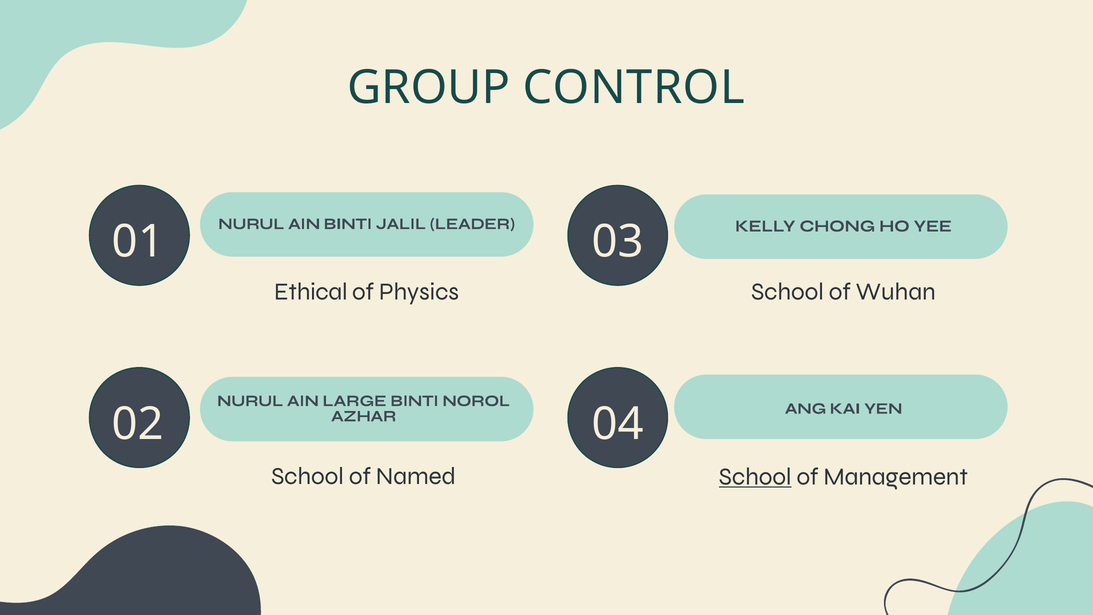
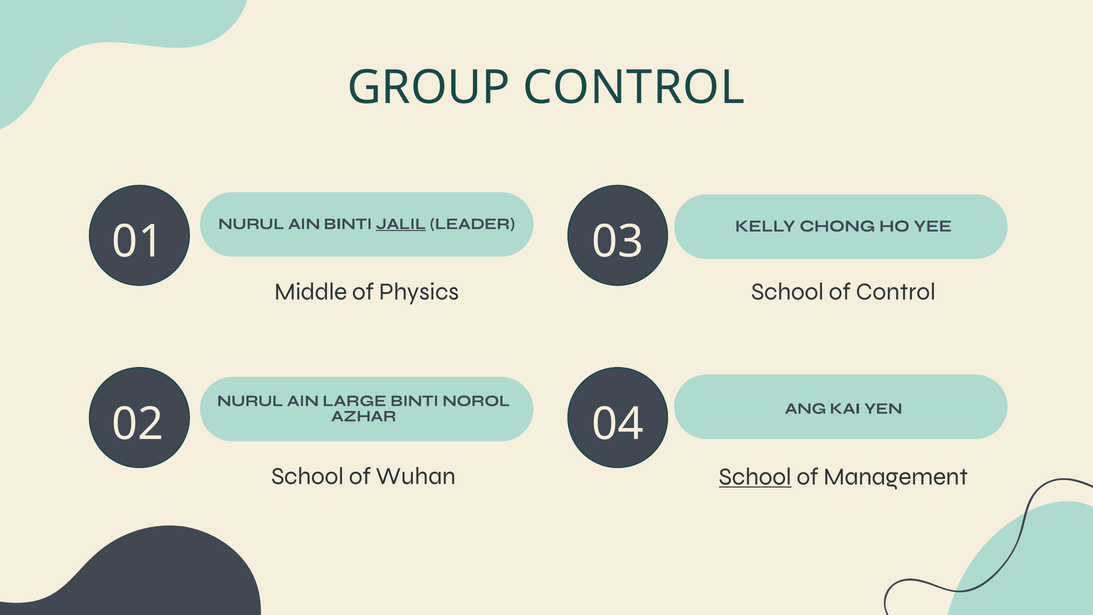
JALIL underline: none -> present
Ethical: Ethical -> Middle
of Wuhan: Wuhan -> Control
Named: Named -> Wuhan
